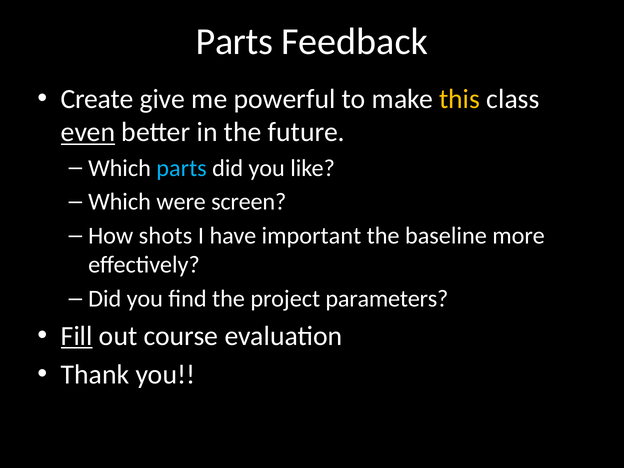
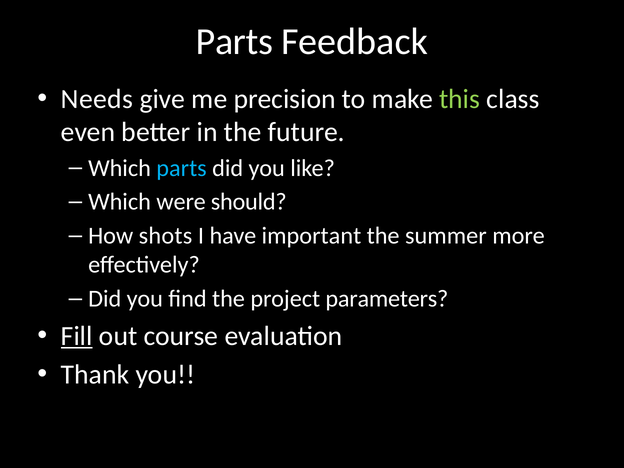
Create: Create -> Needs
powerful: powerful -> precision
this colour: yellow -> light green
even underline: present -> none
screen: screen -> should
baseline: baseline -> summer
